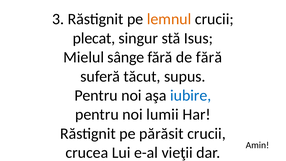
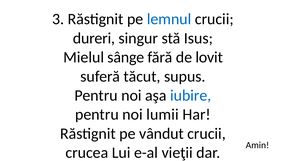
lemnul colour: orange -> blue
plecat: plecat -> dureri
de fără: fără -> lovit
părăsit: părăsit -> vândut
